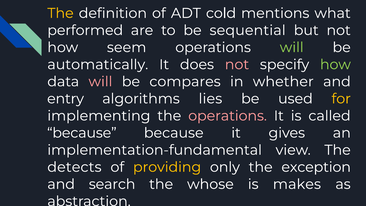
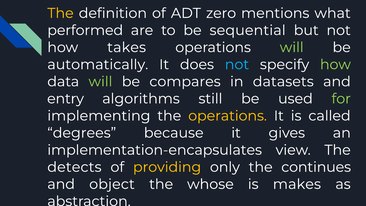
cold: cold -> zero
seem: seem -> takes
not at (237, 64) colour: pink -> light blue
will at (101, 82) colour: pink -> light green
whether: whether -> datasets
lies: lies -> still
for colour: yellow -> light green
operations at (228, 116) colour: pink -> yellow
because at (82, 133): because -> degrees
implementation-fundamental: implementation-fundamental -> implementation-encapsulates
exception: exception -> continues
search: search -> object
